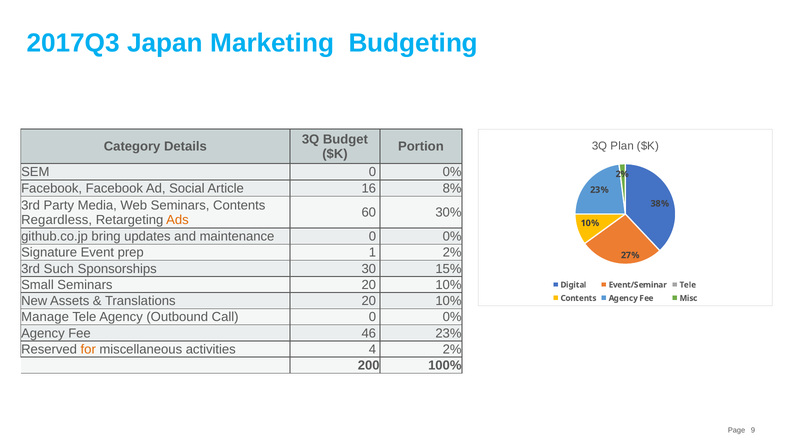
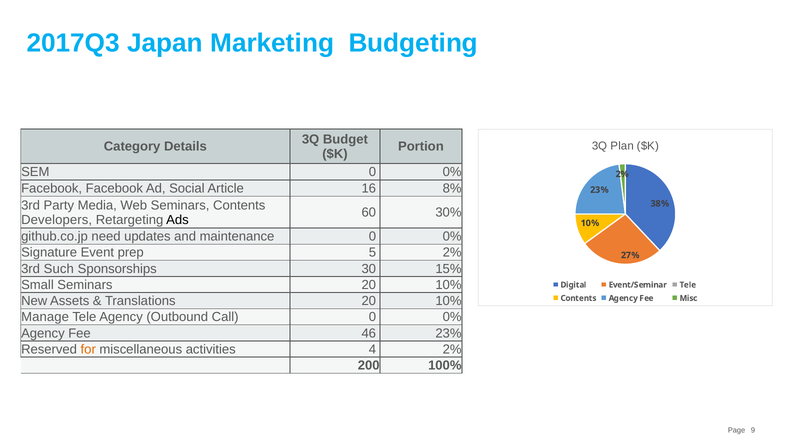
Regardless: Regardless -> Developers
Ads colour: orange -> black
bring: bring -> need
1: 1 -> 5
